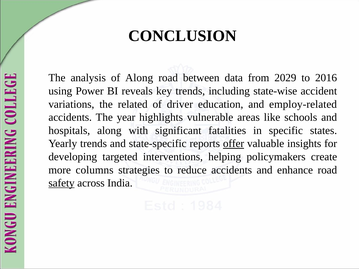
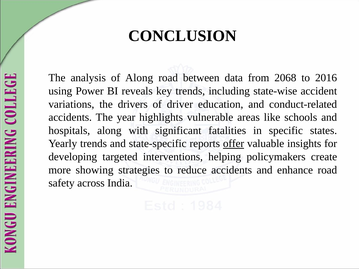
2029: 2029 -> 2068
related: related -> drivers
employ-related: employ-related -> conduct-related
columns: columns -> showing
safety underline: present -> none
